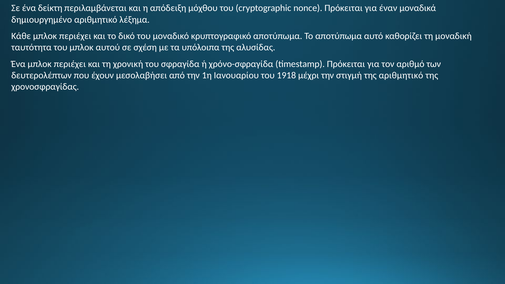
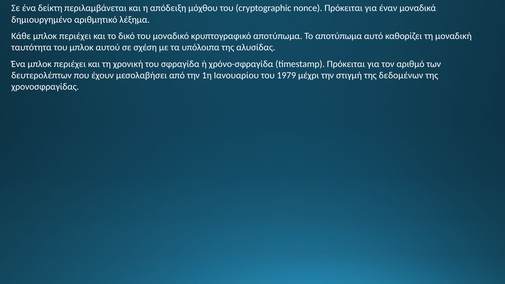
1918: 1918 -> 1979
της αριθμητικό: αριθμητικό -> δεδομένων
